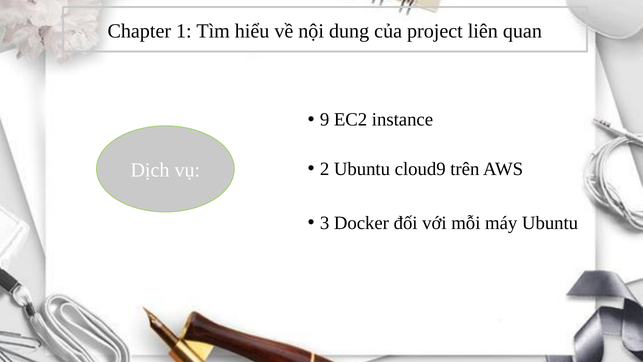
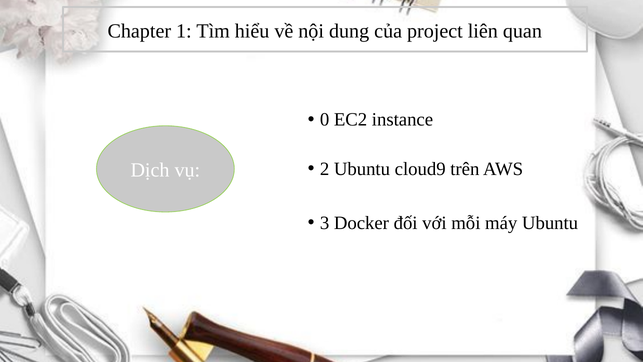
9: 9 -> 0
